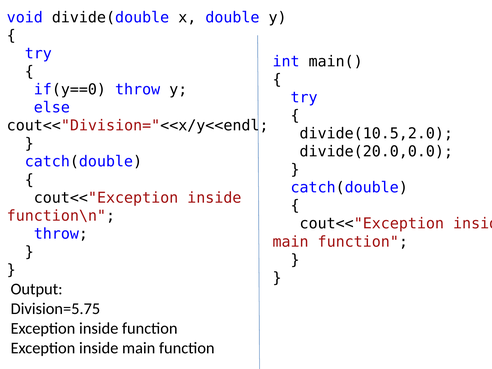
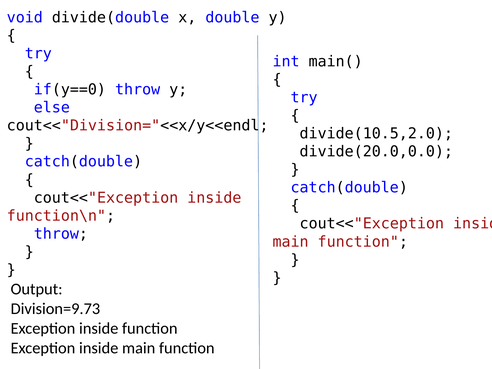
Division=5.75: Division=5.75 -> Division=9.73
